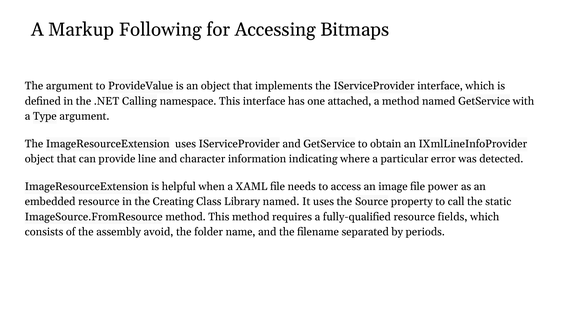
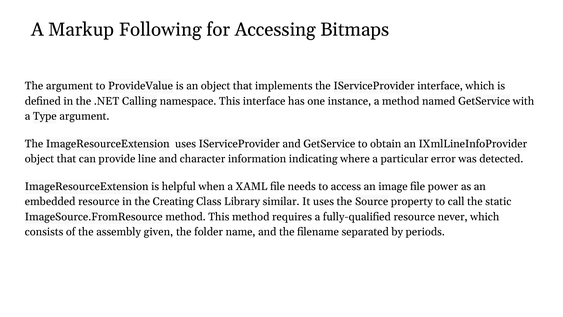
attached: attached -> instance
Library named: named -> similar
fields: fields -> never
avoid: avoid -> given
